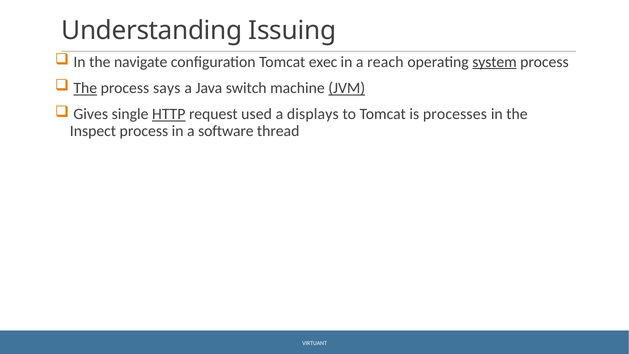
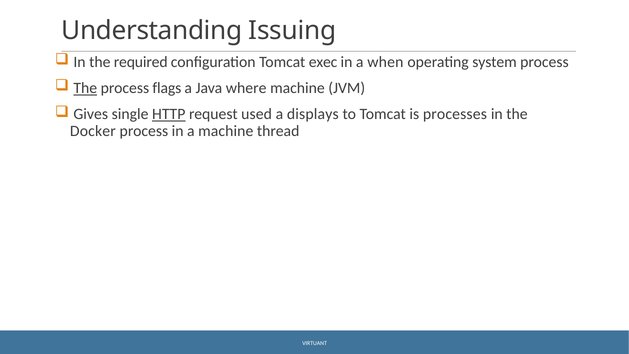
navigate: navigate -> required
reach: reach -> when
system underline: present -> none
says: says -> flags
switch: switch -> where
JVM underline: present -> none
Inspect: Inspect -> Docker
a software: software -> machine
